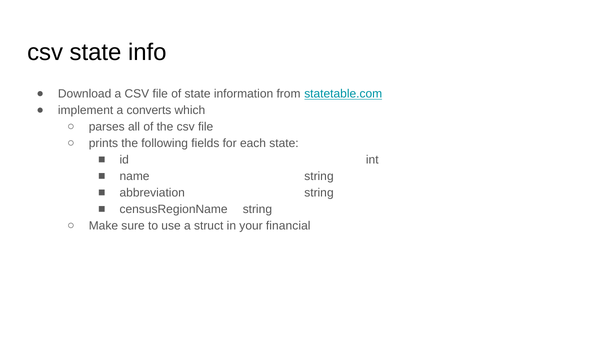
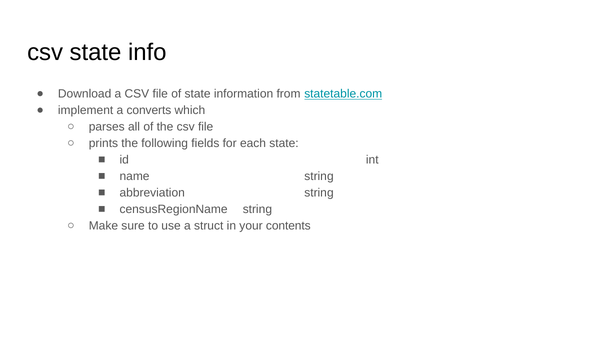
financial: financial -> contents
